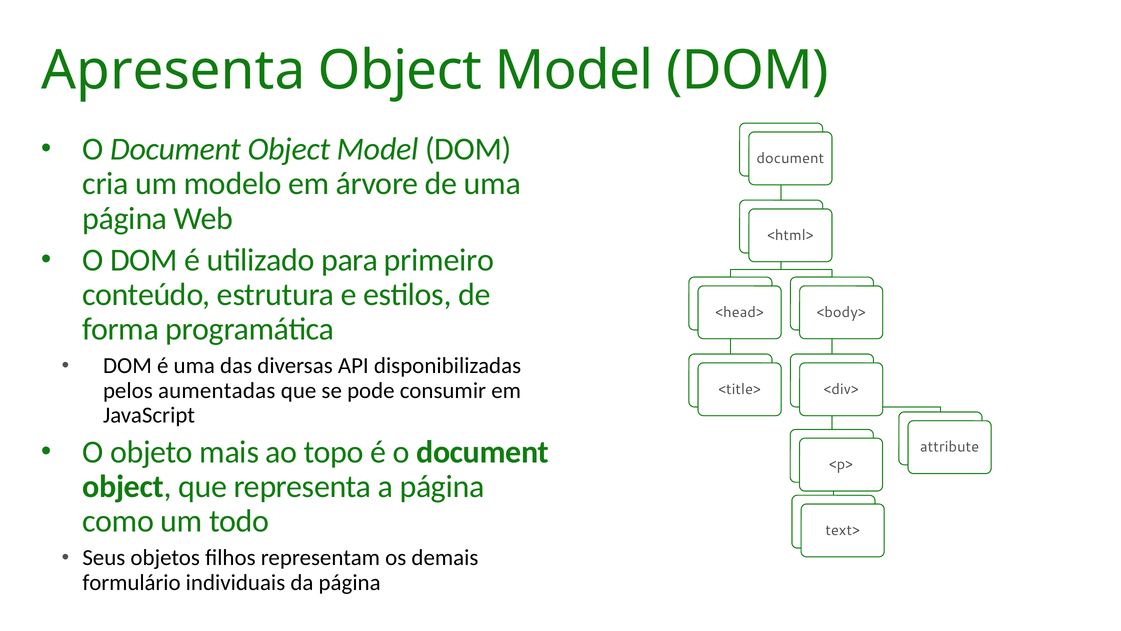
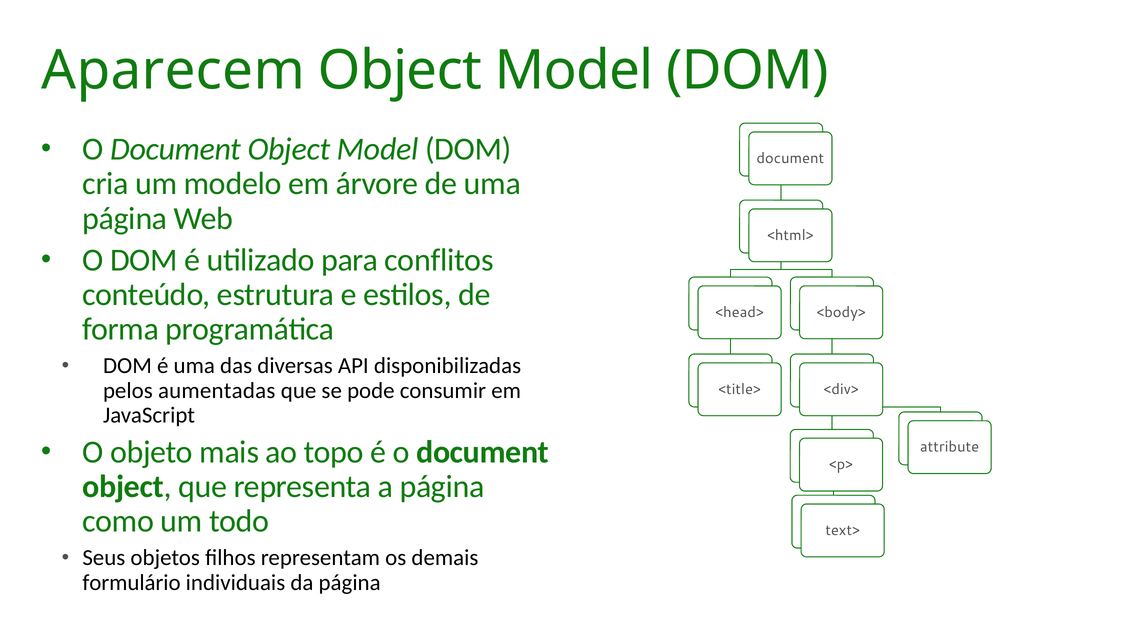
Apresenta: Apresenta -> Aparecem
primeiro: primeiro -> conflitos
